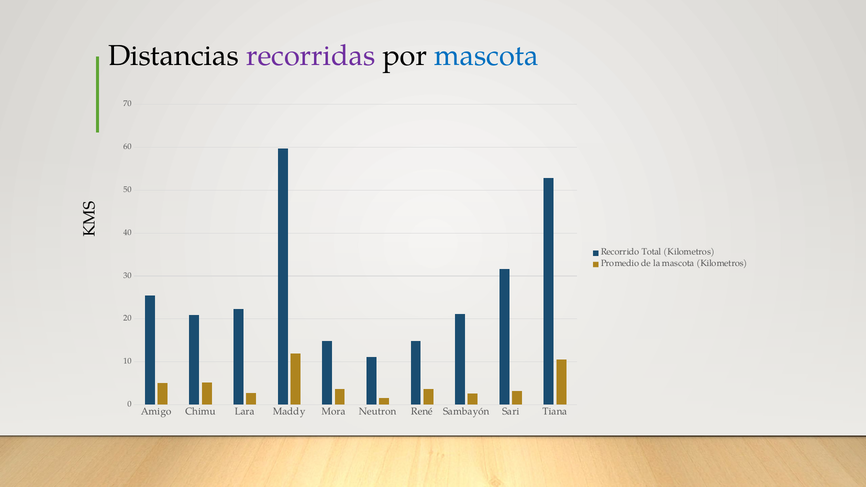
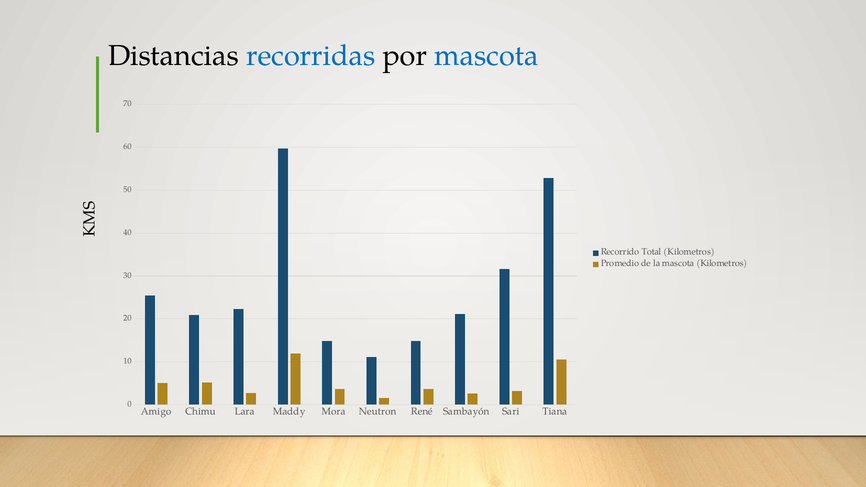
recorridas colour: purple -> blue
